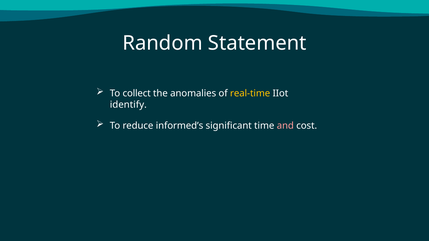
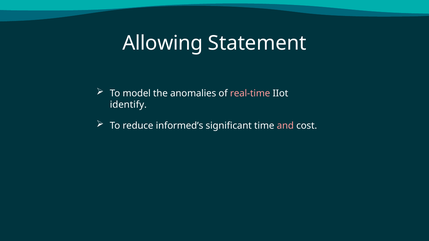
Random: Random -> Allowing
collect: collect -> model
real-time colour: yellow -> pink
